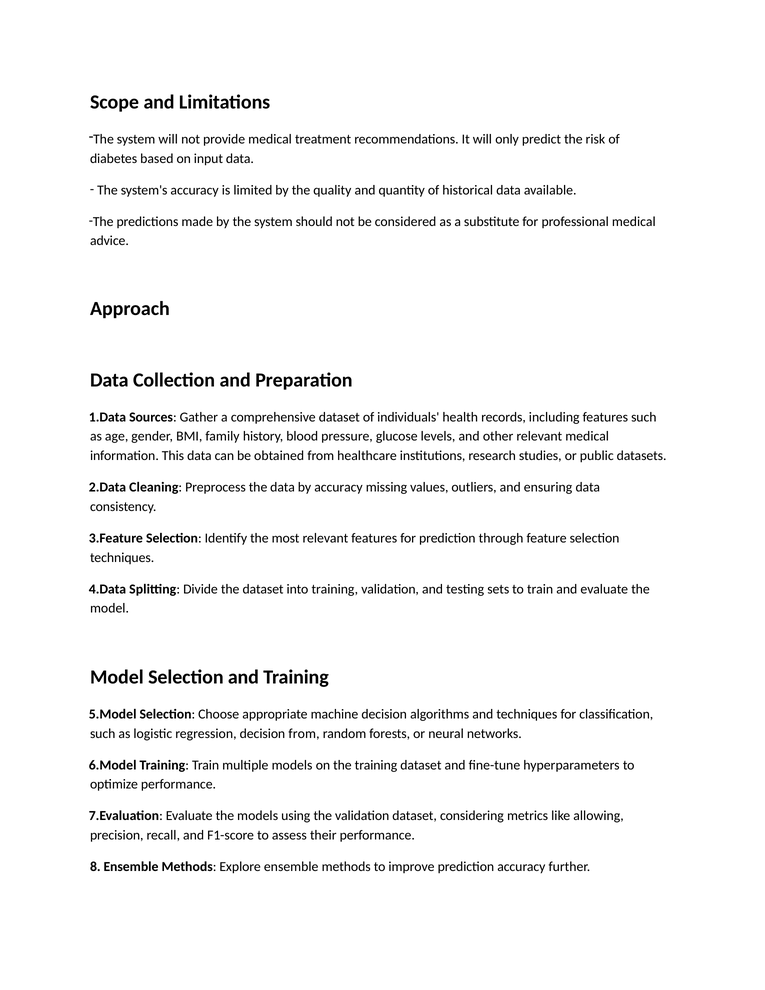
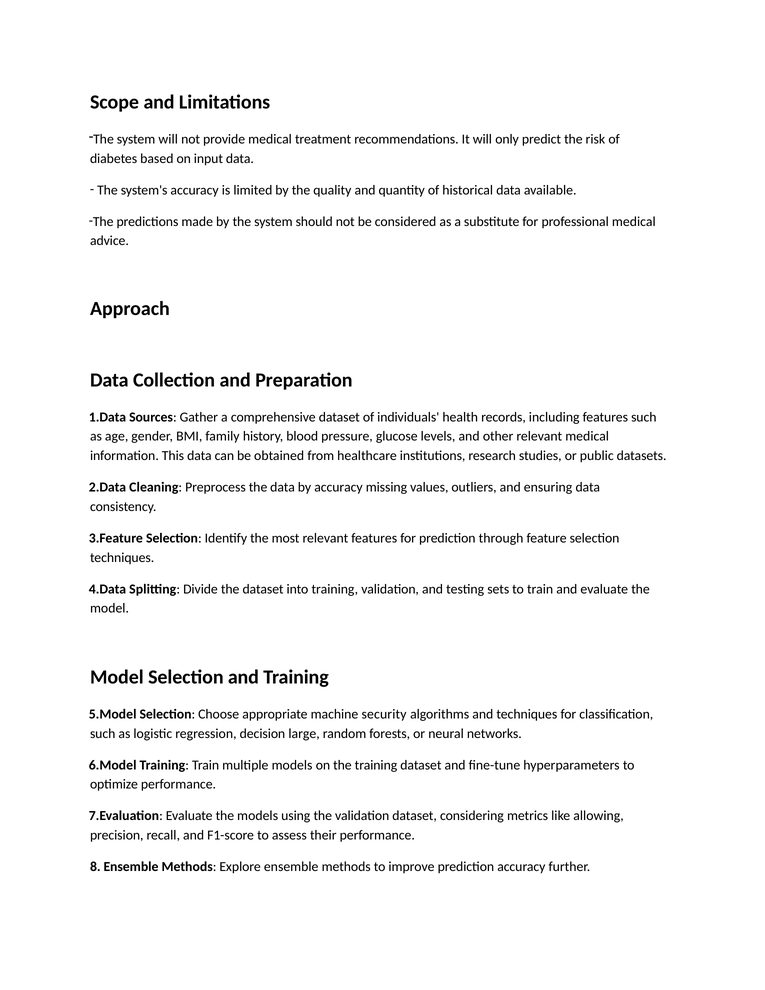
machine decision: decision -> security
decision from: from -> large
